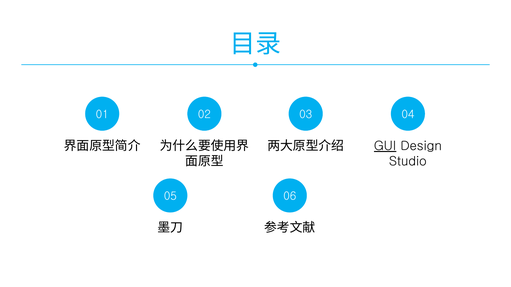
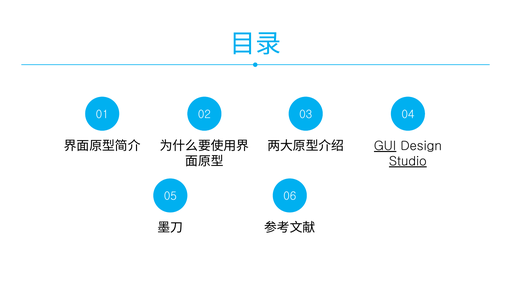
Studio underline: none -> present
